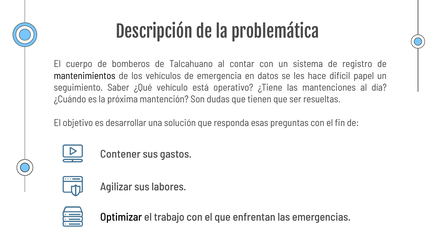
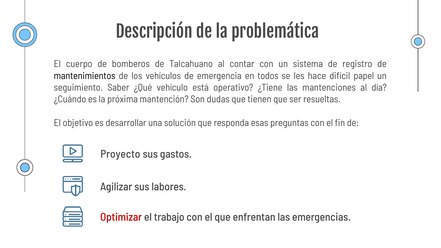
datos: datos -> todos
Contener: Contener -> Proyecto
Optimizar colour: black -> red
